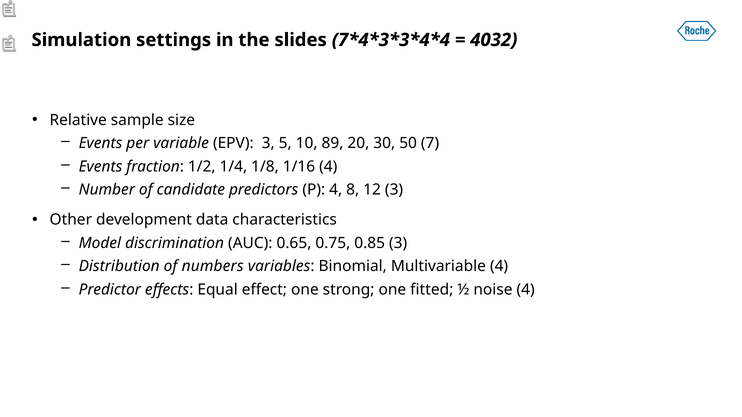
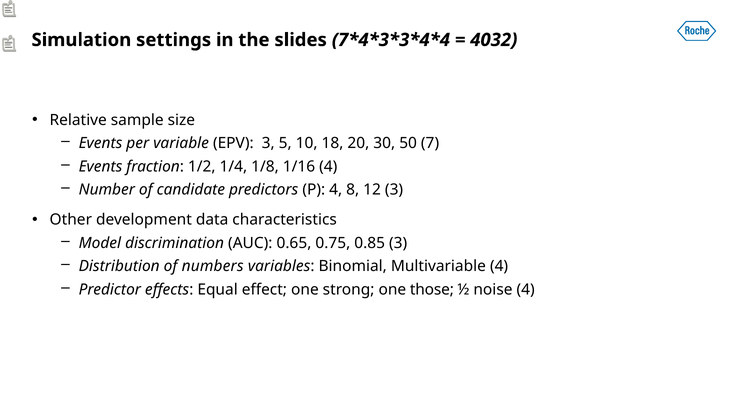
89: 89 -> 18
fitted: fitted -> those
